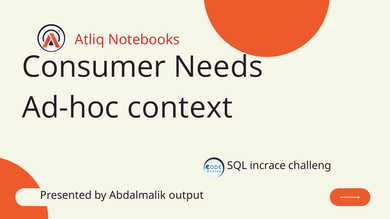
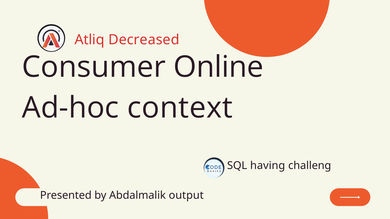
Notebooks: Notebooks -> Decreased
Needs: Needs -> Online
incrace: incrace -> having
